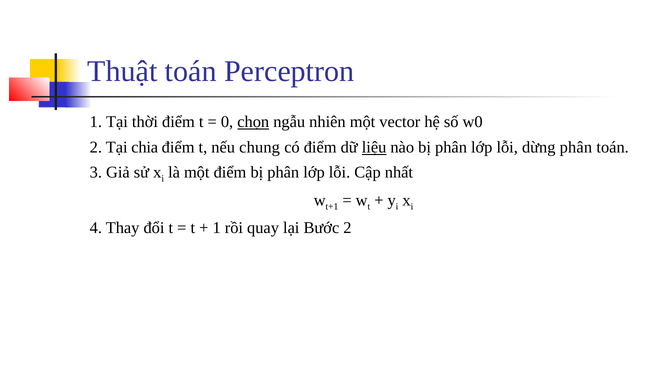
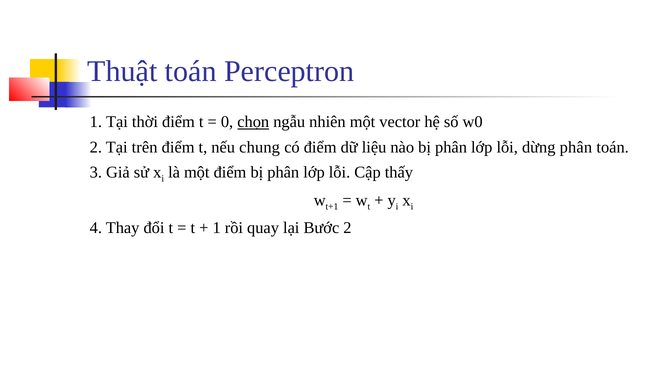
chia: chia -> trên
liệu underline: present -> none
nhất: nhất -> thấy
